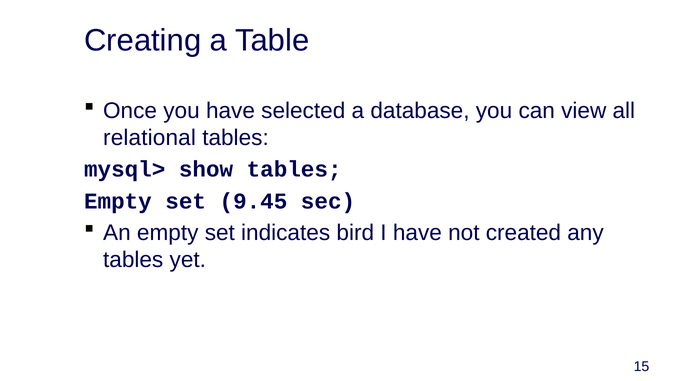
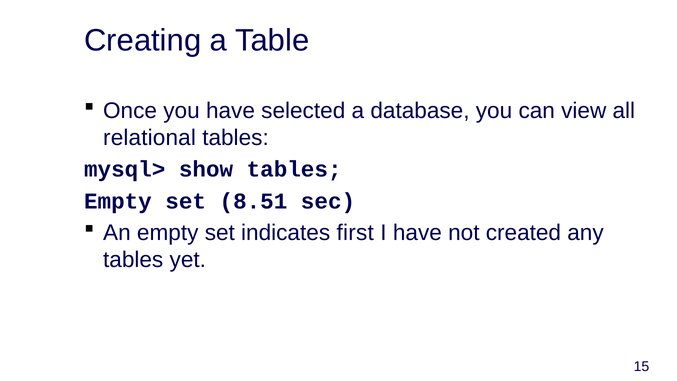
9.45: 9.45 -> 8.51
bird: bird -> first
